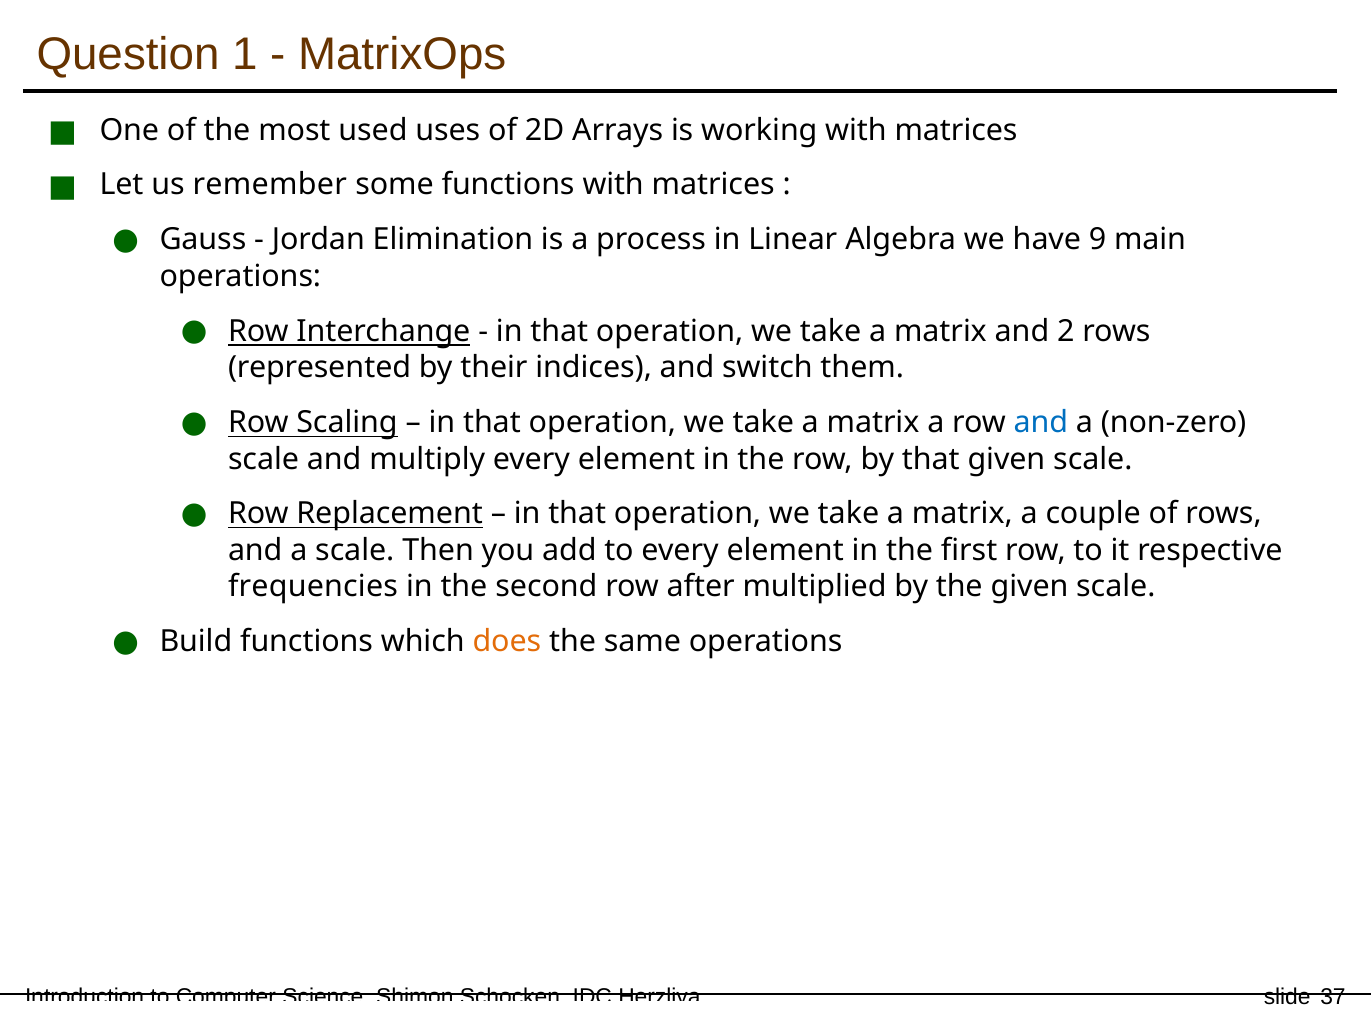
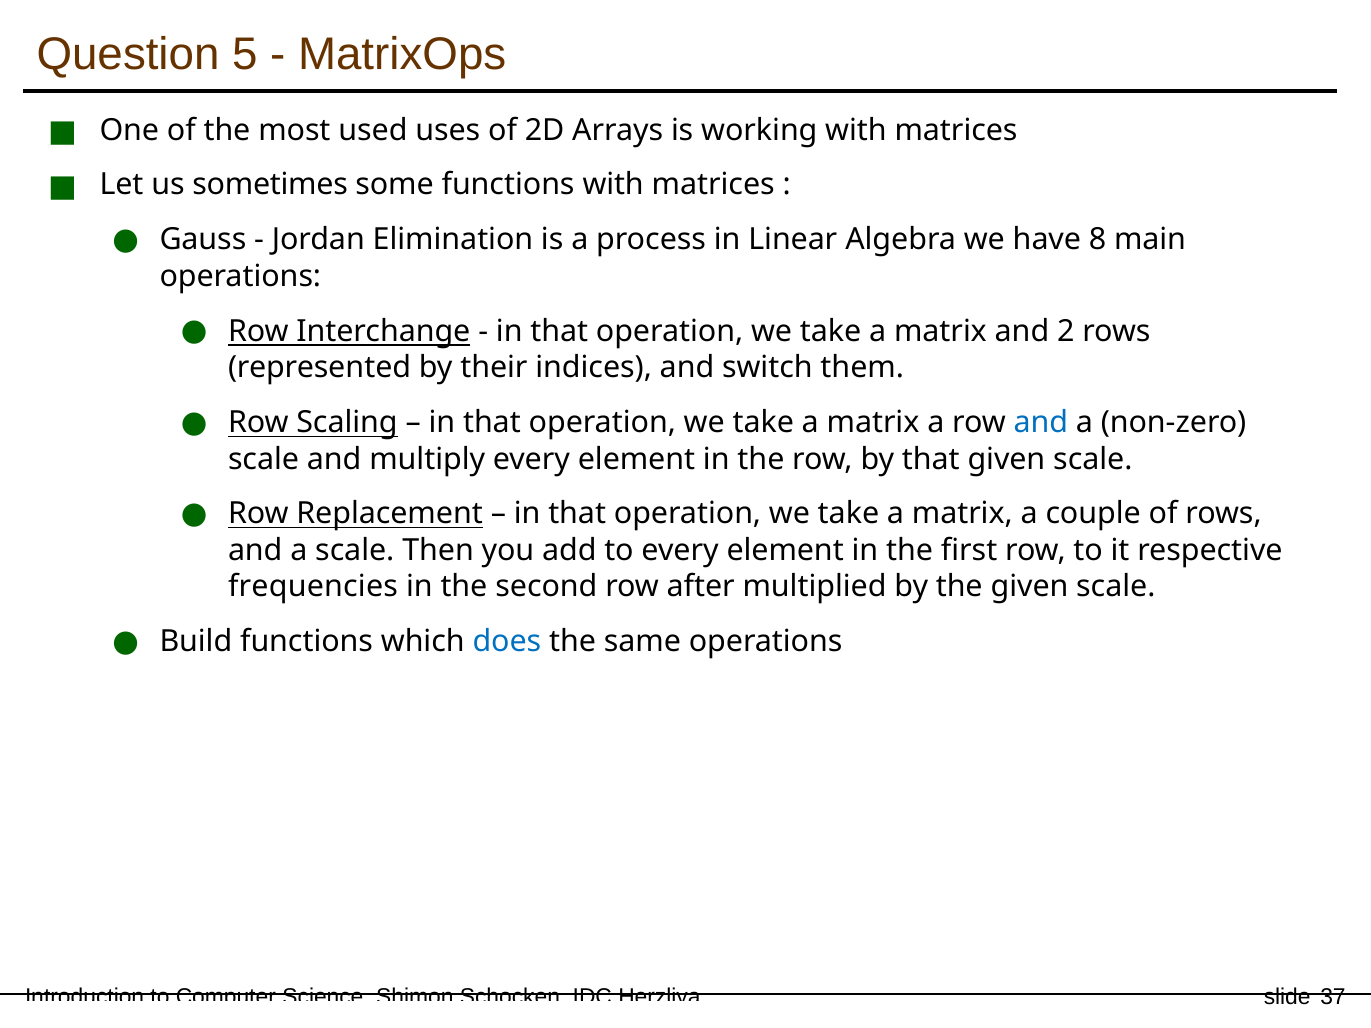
1: 1 -> 5
remember: remember -> sometimes
9: 9 -> 8
does colour: orange -> blue
